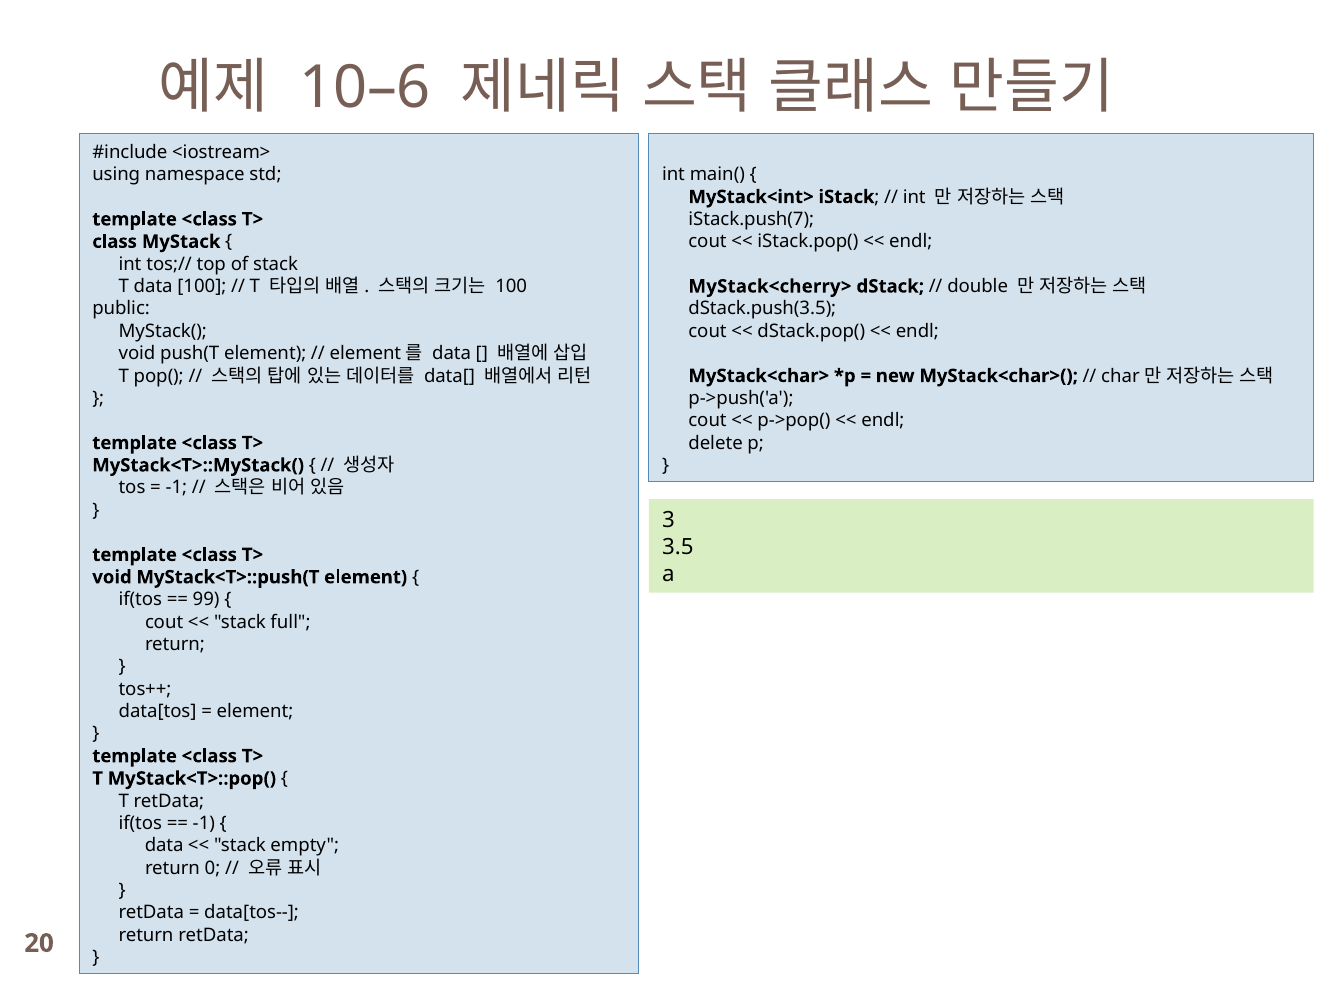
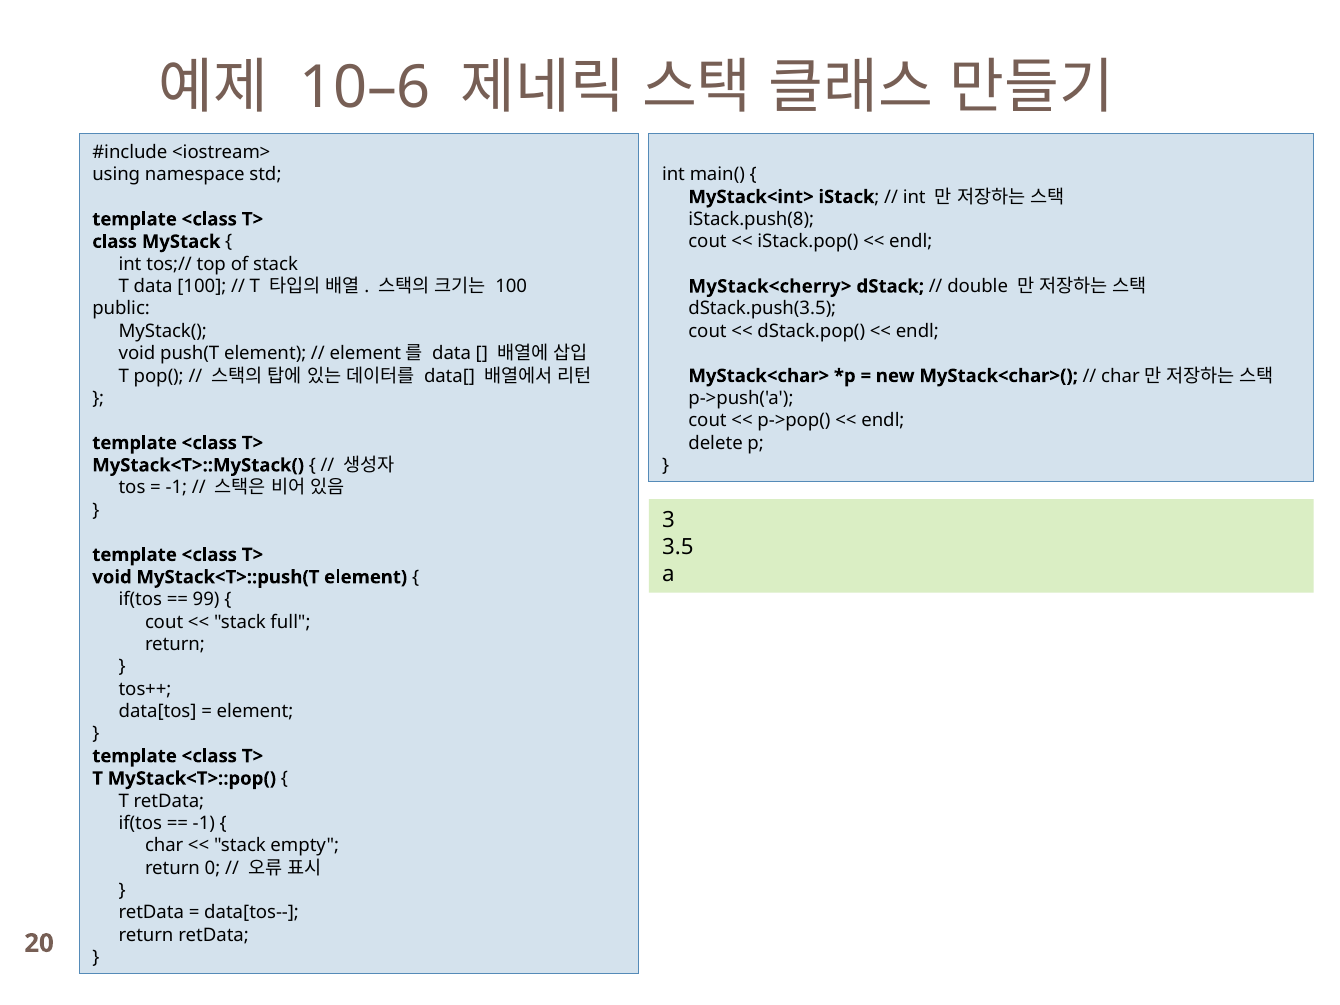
iStack.push(7: iStack.push(7 -> iStack.push(8
data at (164, 846): data -> char
